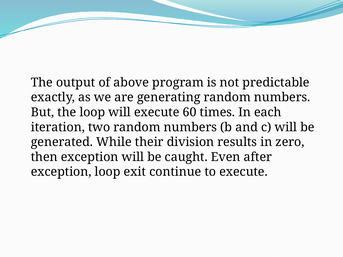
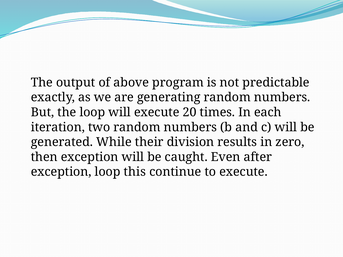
60: 60 -> 20
exit: exit -> this
